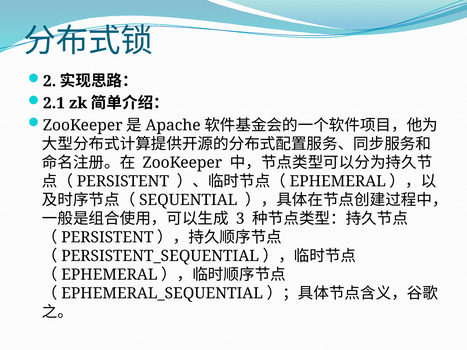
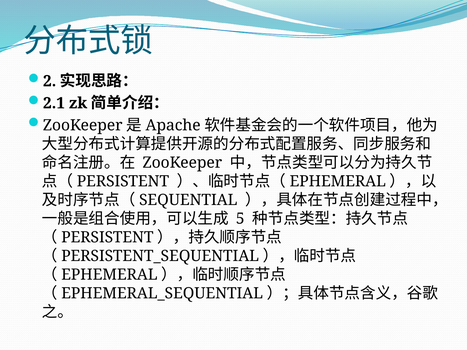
3: 3 -> 5
